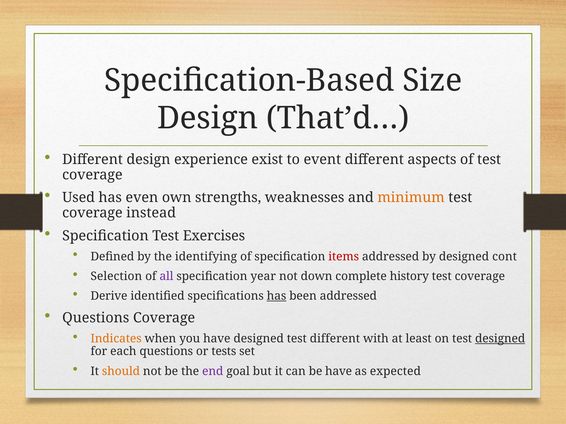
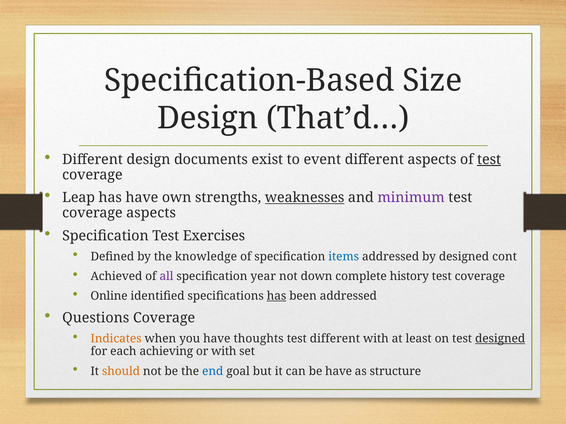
experience: experience -> documents
test at (489, 160) underline: none -> present
Used: Used -> Leap
has even: even -> have
weaknesses underline: none -> present
minimum colour: orange -> purple
coverage instead: instead -> aspects
identifying: identifying -> knowledge
items colour: red -> blue
Selection: Selection -> Achieved
Derive: Derive -> Online
have designed: designed -> thoughts
each questions: questions -> achieving
or tests: tests -> with
end colour: purple -> blue
expected: expected -> structure
